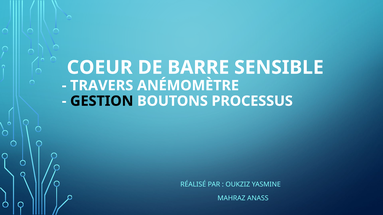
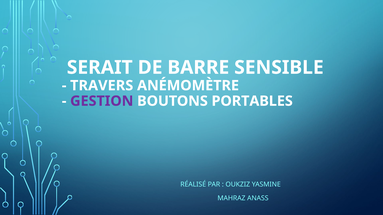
COEUR: COEUR -> SERAIT
GESTION colour: black -> purple
PROCESSUS: PROCESSUS -> PORTABLES
